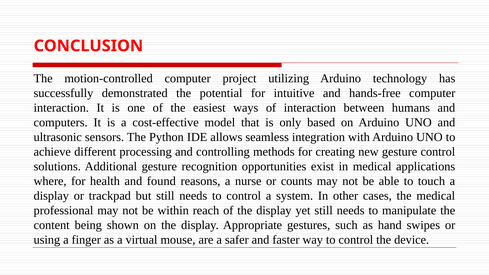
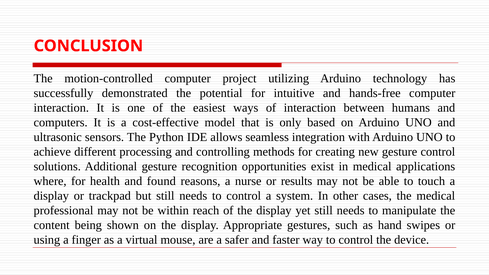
counts: counts -> results
